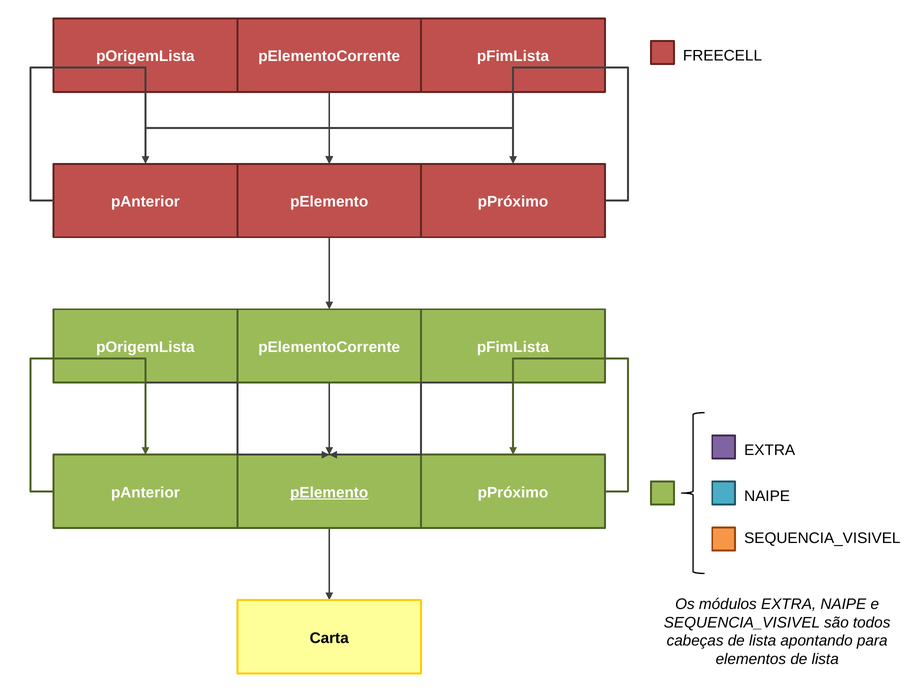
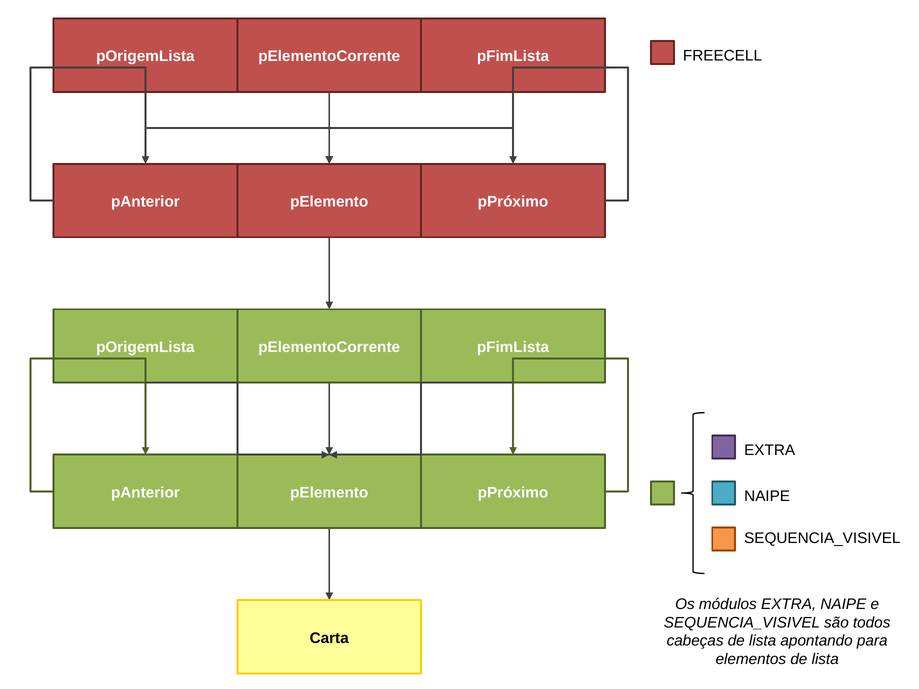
pElemento at (329, 493) underline: present -> none
